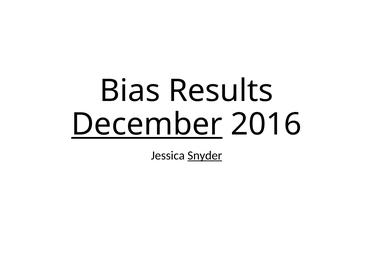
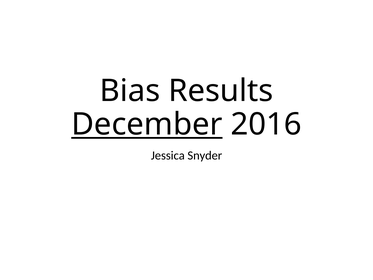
Snyder underline: present -> none
